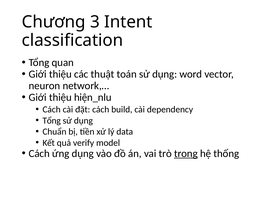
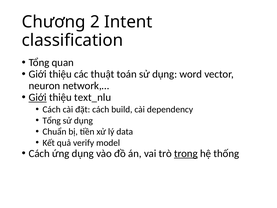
3: 3 -> 2
Giới at (38, 97) underline: none -> present
hiện_nlu: hiện_nlu -> text_nlu
